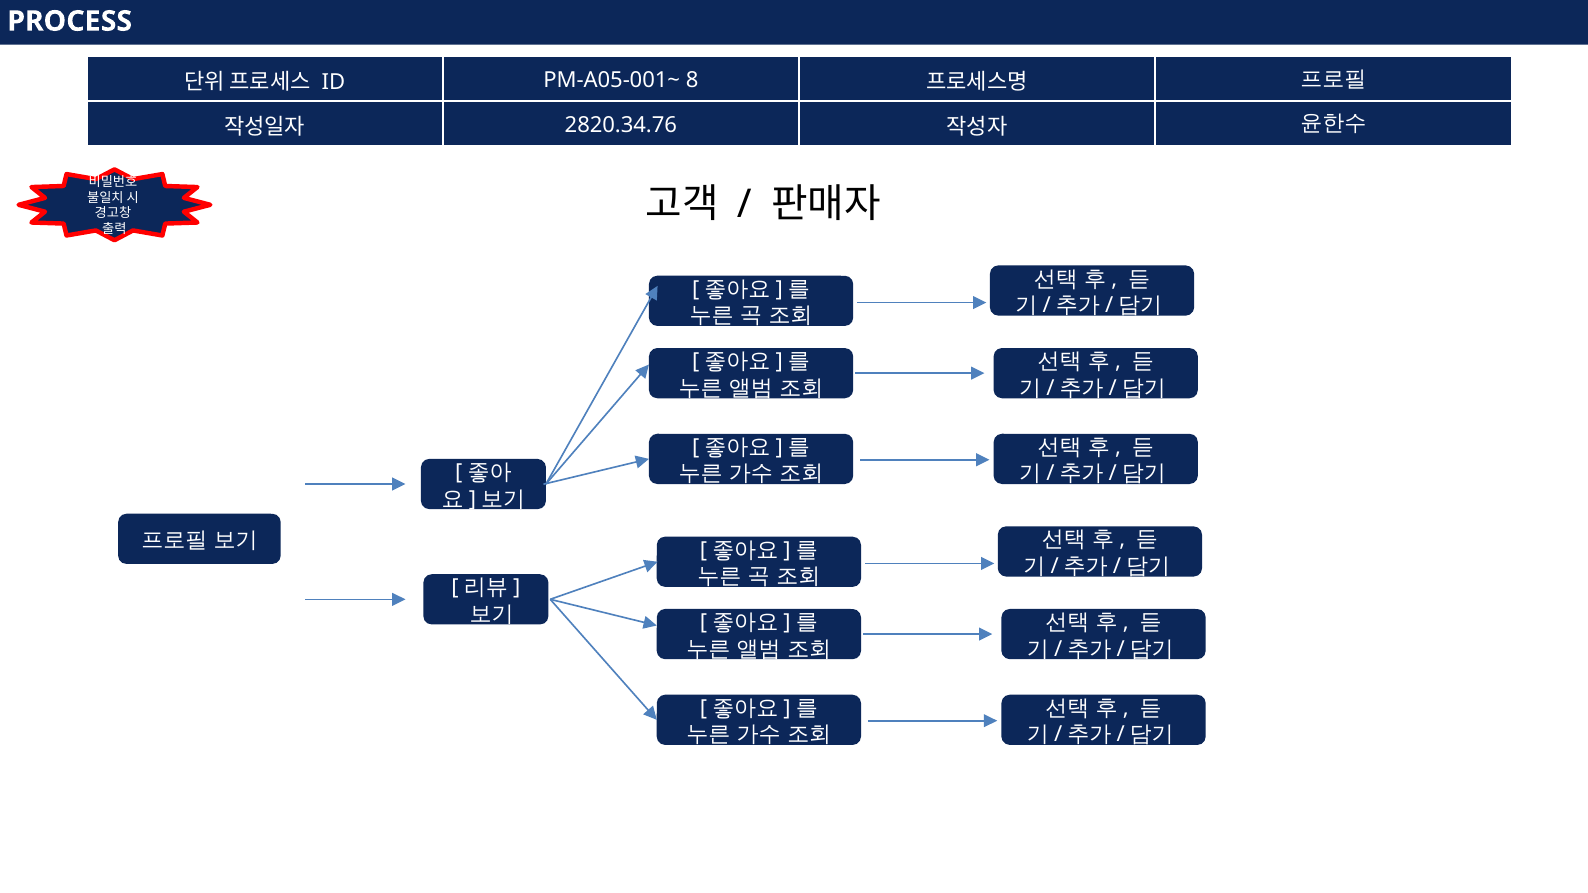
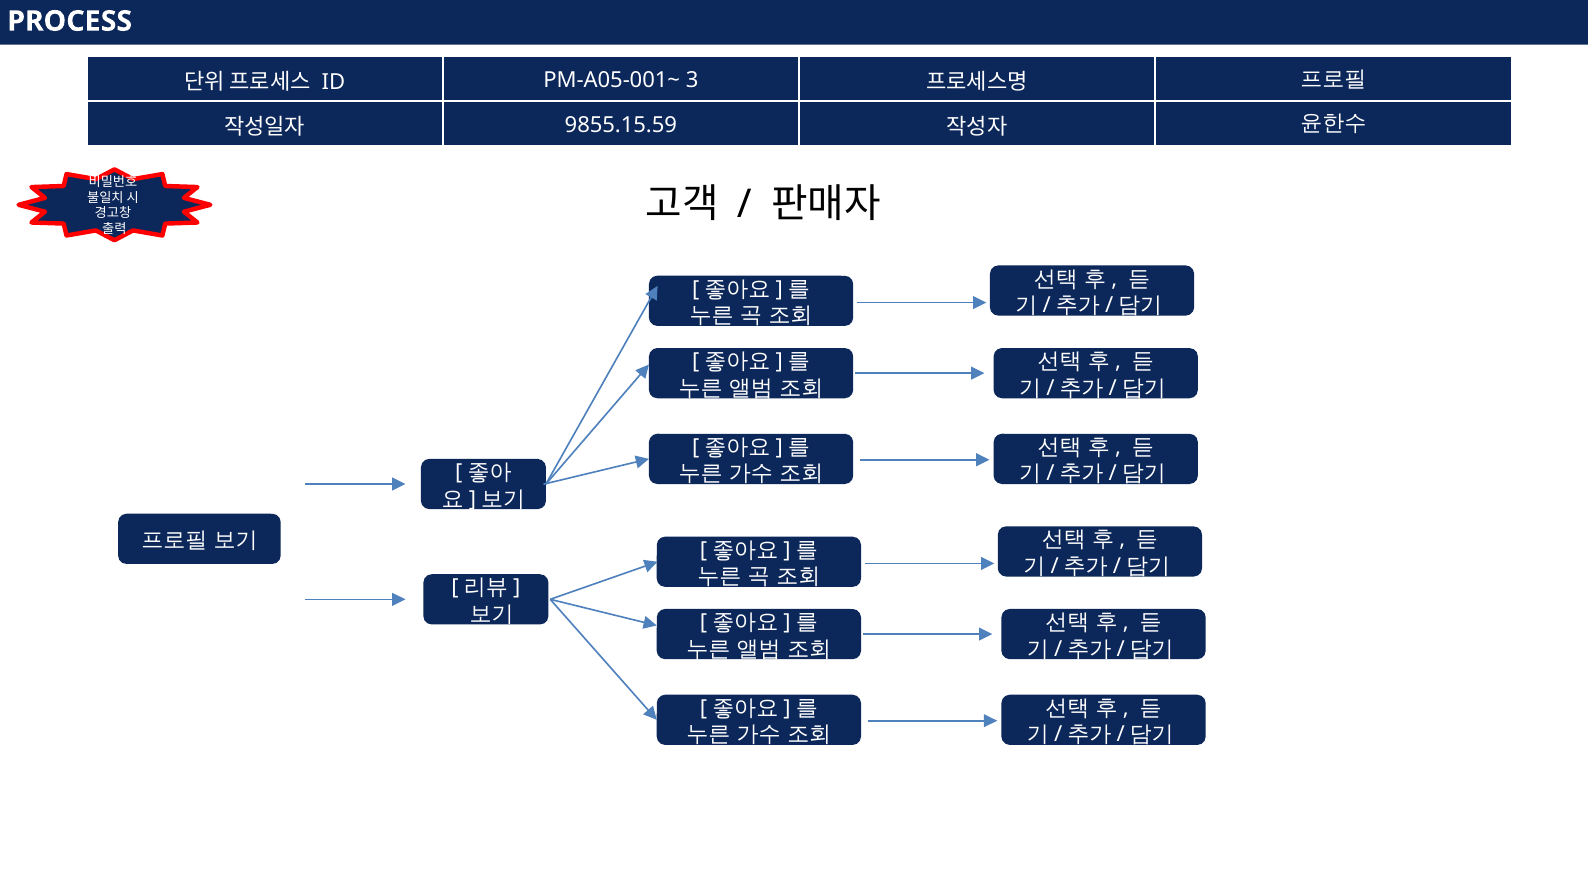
8: 8 -> 3
2820.34.76: 2820.34.76 -> 9855.15.59
